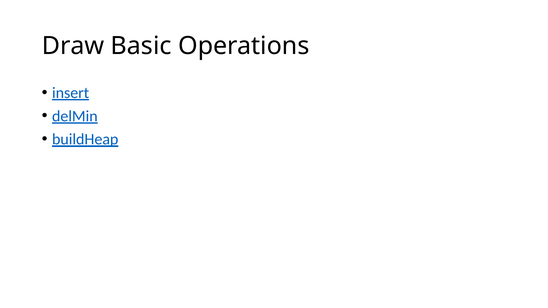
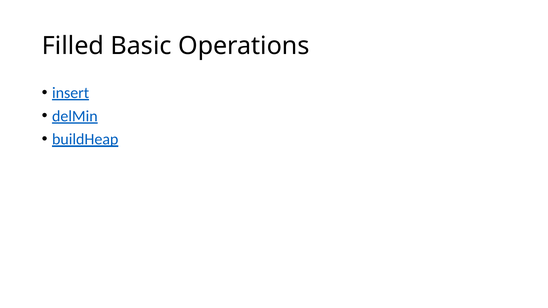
Draw: Draw -> Filled
